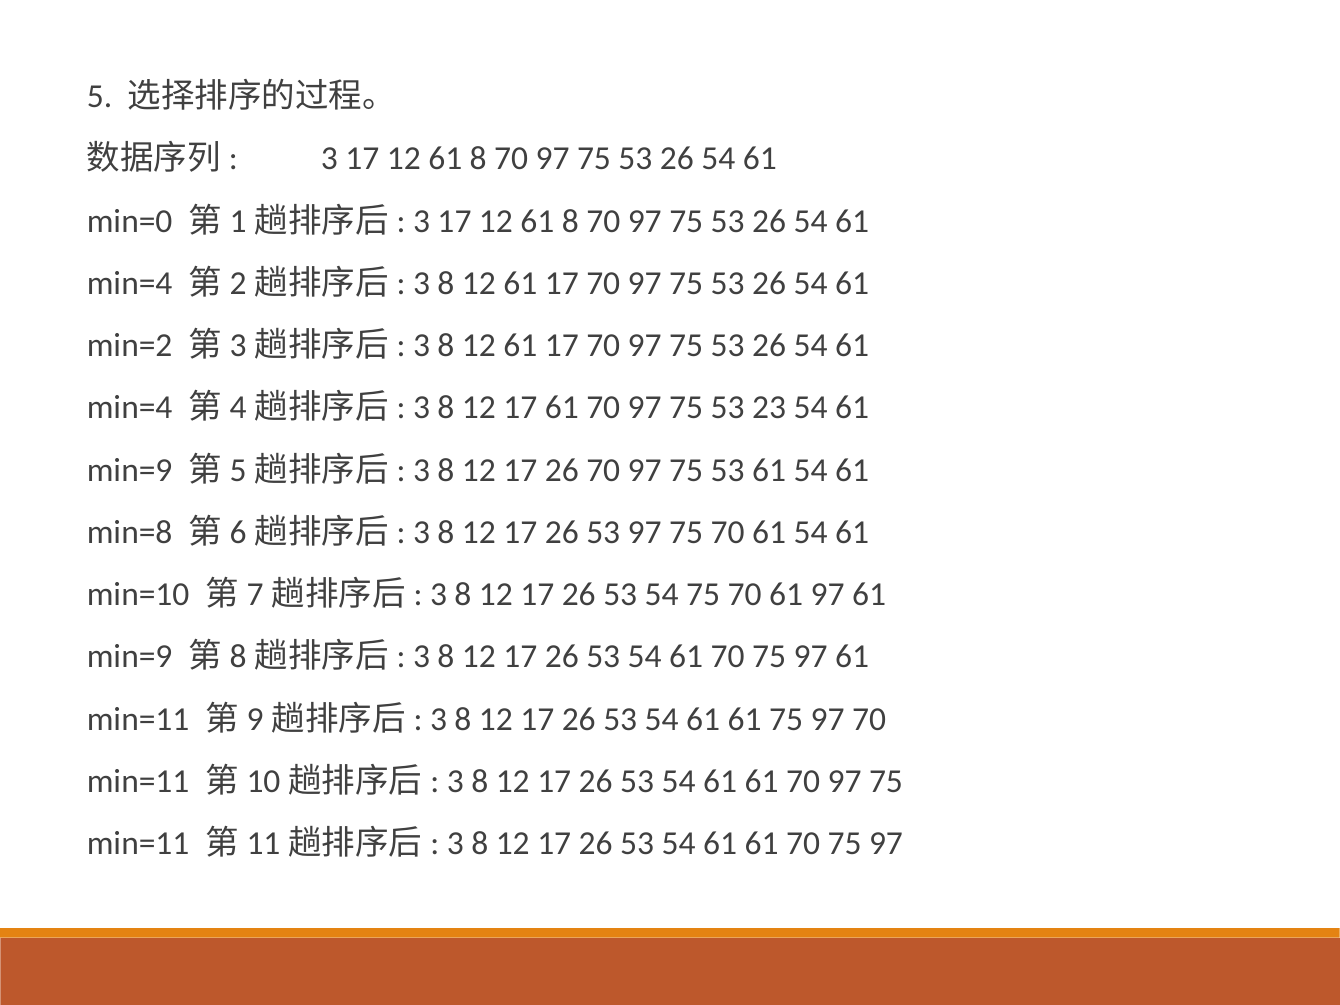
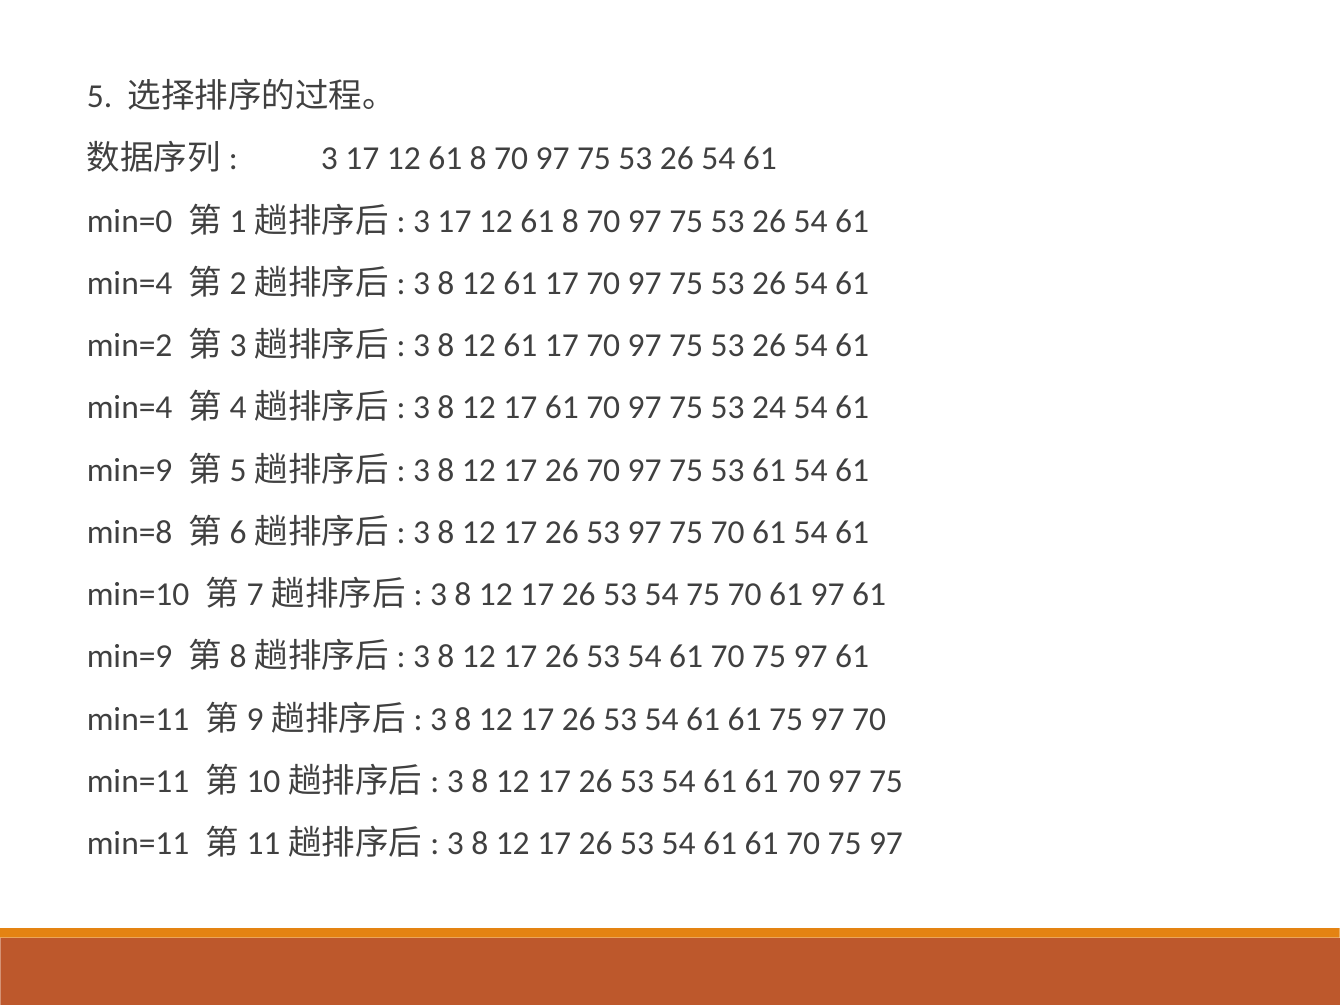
23: 23 -> 24
